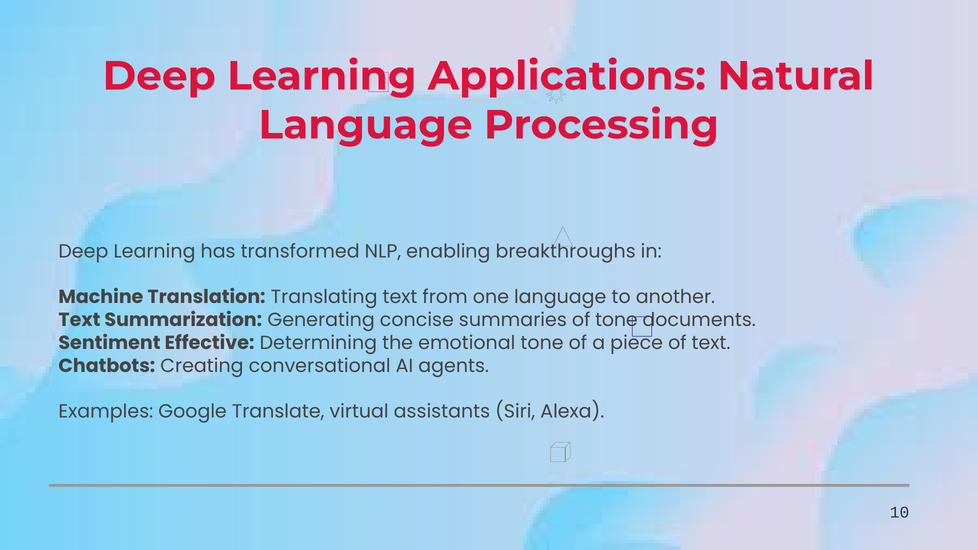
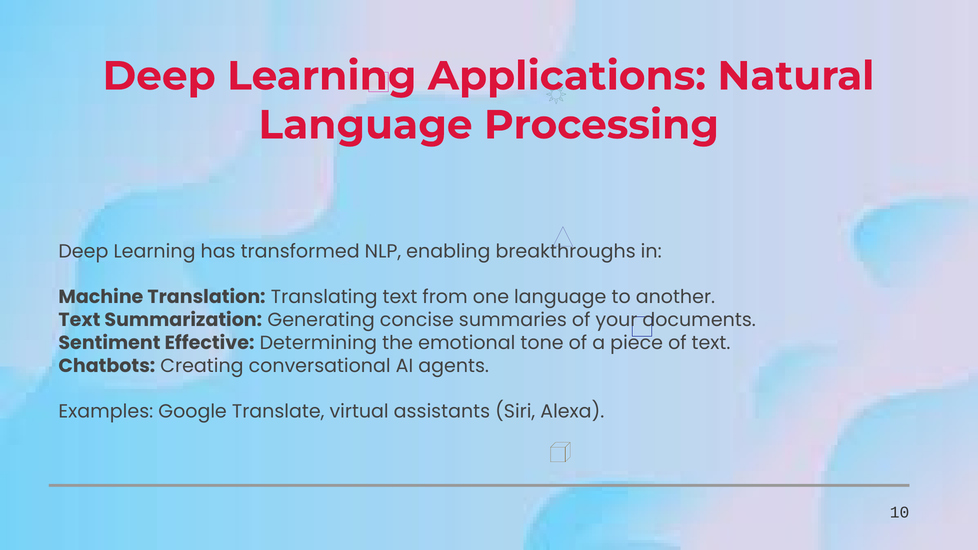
of tone: tone -> your
